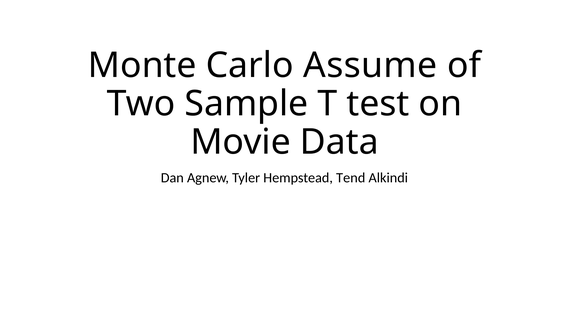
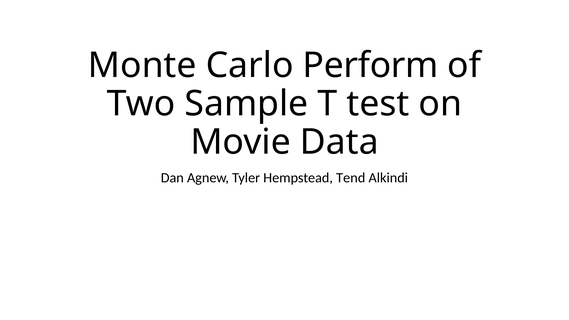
Assume: Assume -> Perform
